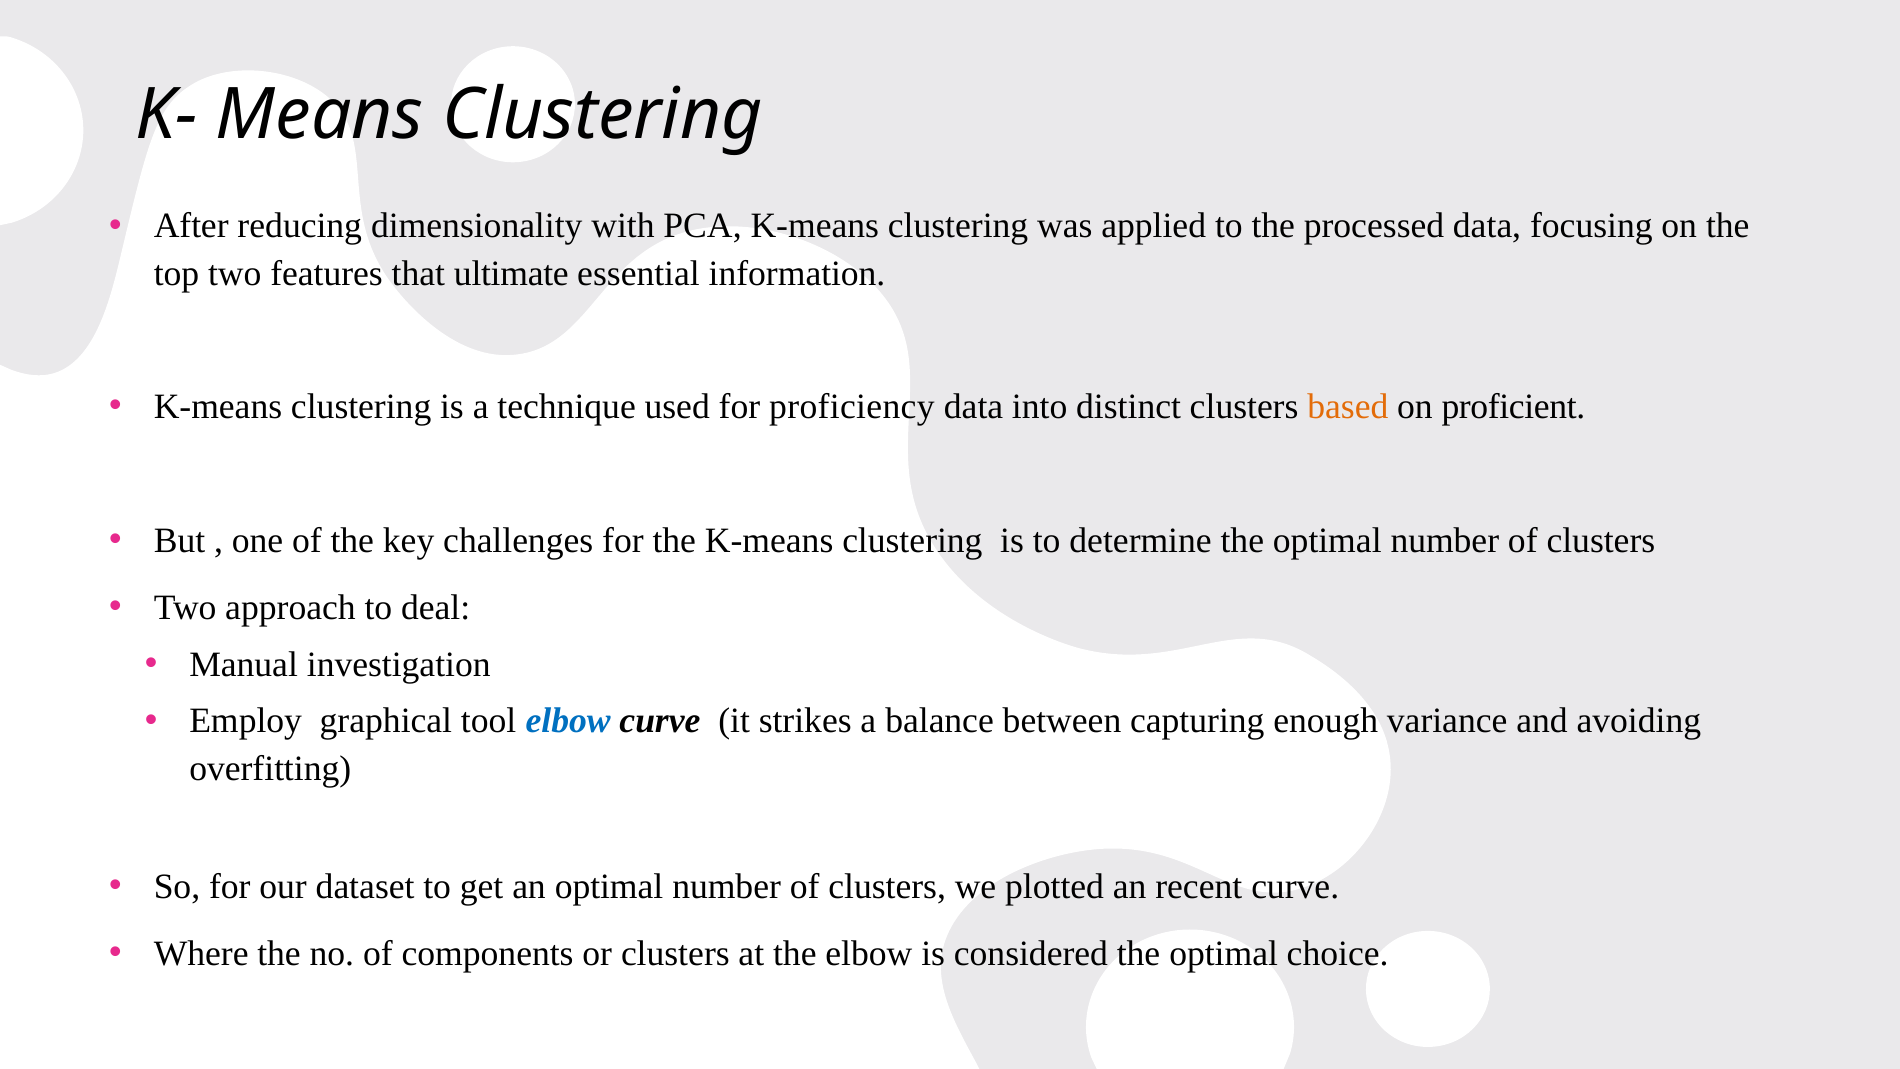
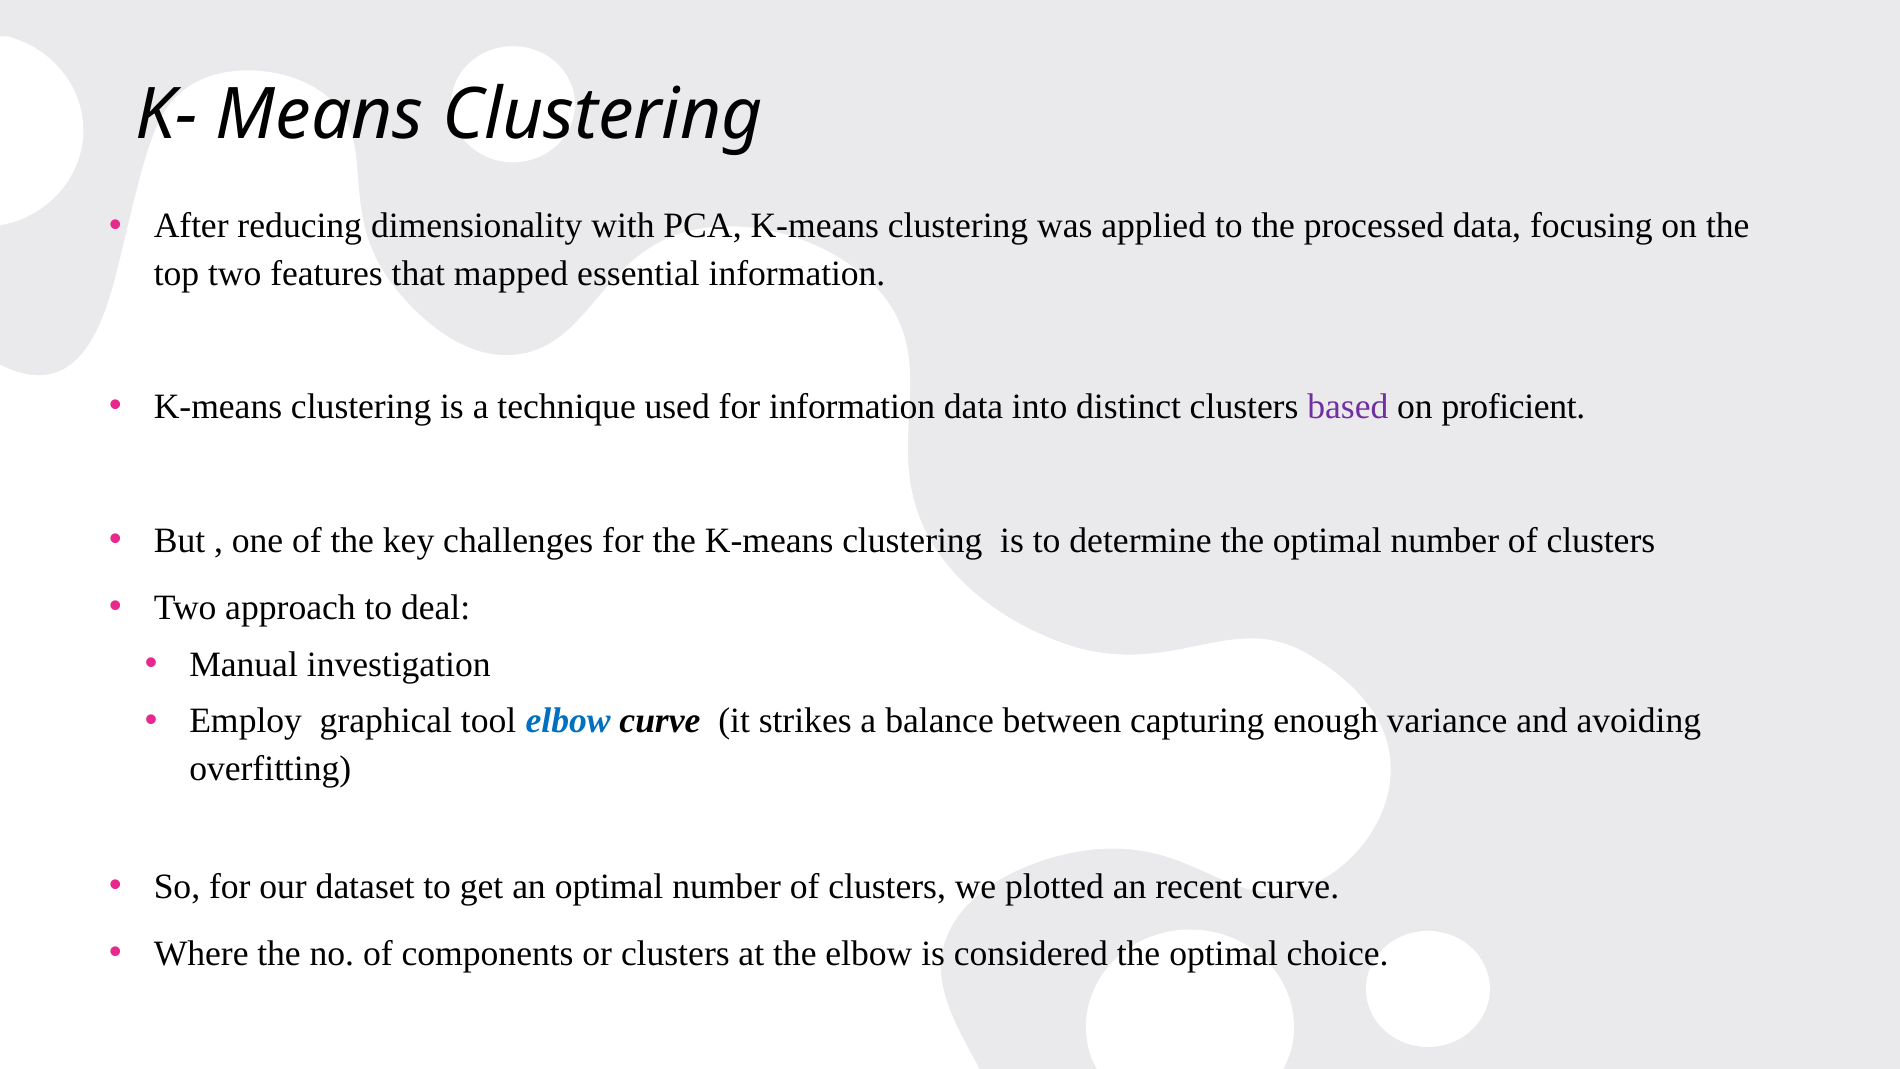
ultimate: ultimate -> mapped
for proficiency: proficiency -> information
based colour: orange -> purple
